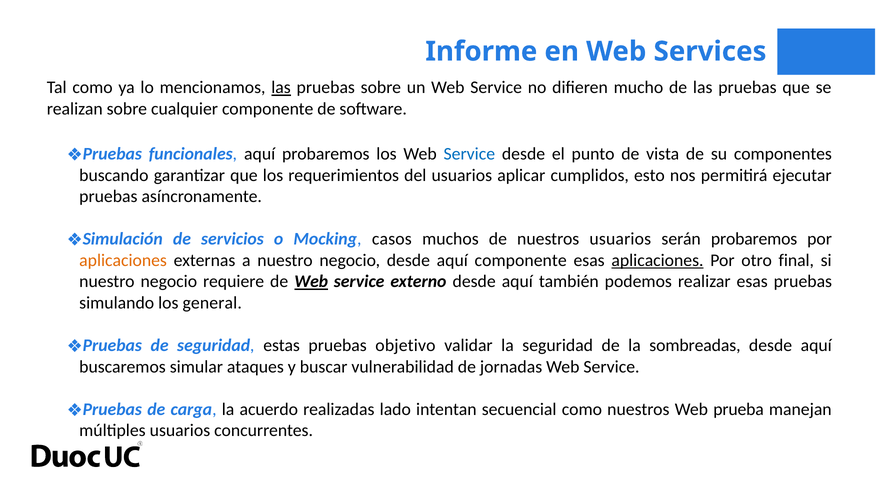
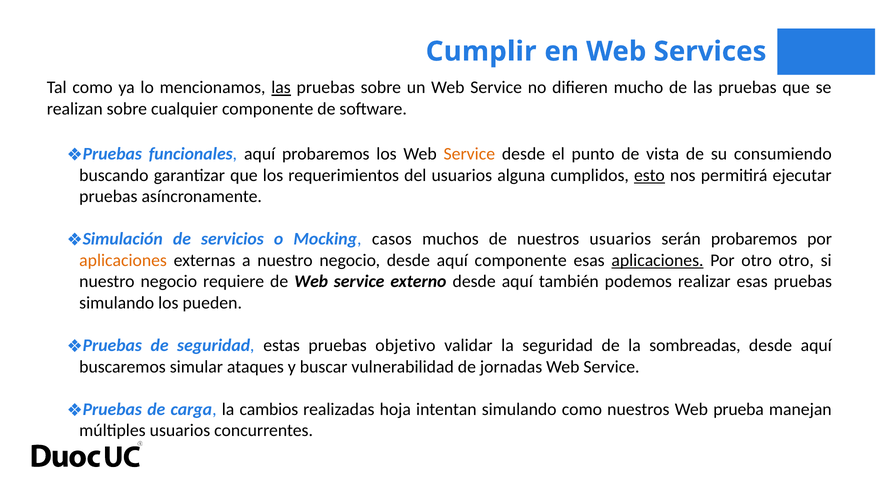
Informe: Informe -> Cumplir
Service at (469, 154) colour: blue -> orange
componentes: componentes -> consumiendo
aplicar: aplicar -> alguna
esto underline: none -> present
otro final: final -> otro
Web at (311, 282) underline: present -> none
general: general -> pueden
acuerdo: acuerdo -> cambios
lado: lado -> hoja
intentan secuencial: secuencial -> simulando
